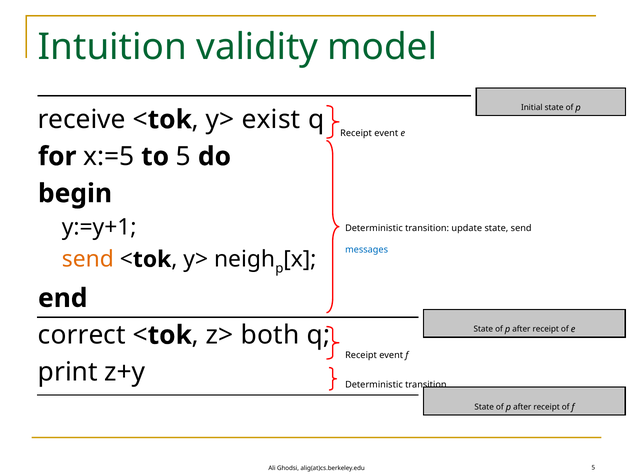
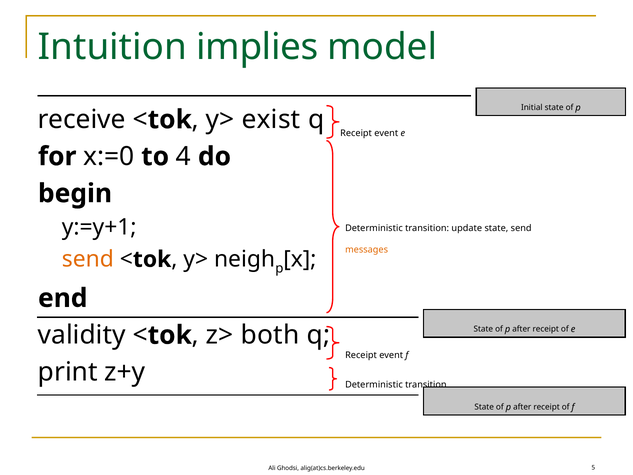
validity: validity -> implies
x:=5: x:=5 -> x:=0
to 5: 5 -> 4
messages colour: blue -> orange
correct: correct -> validity
